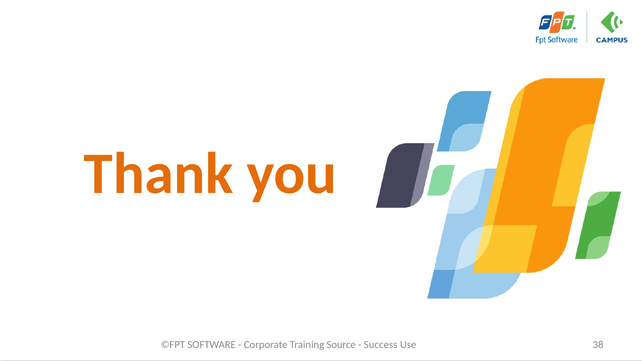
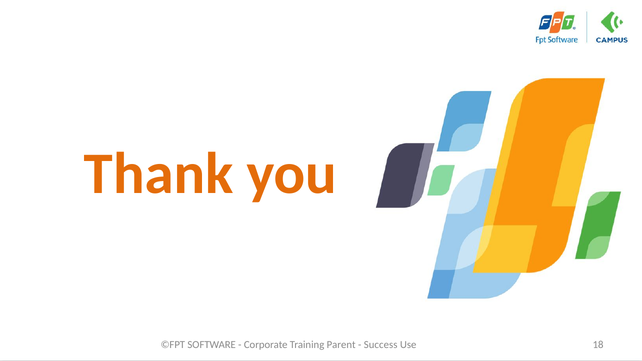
Source: Source -> Parent
38: 38 -> 18
